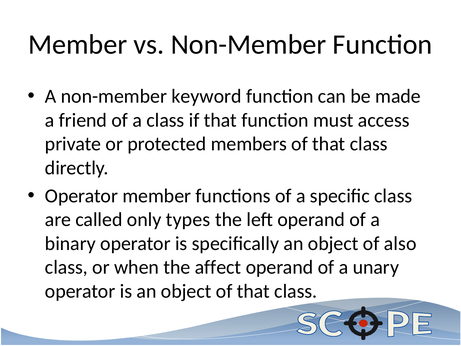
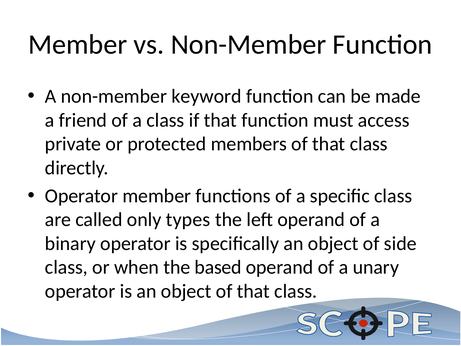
also: also -> side
affect: affect -> based
